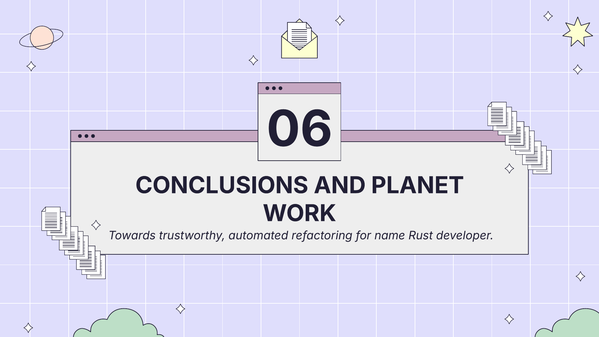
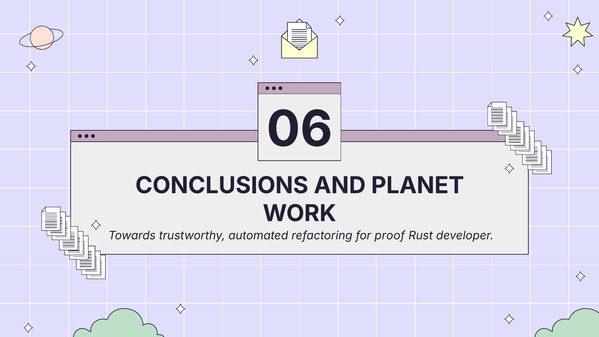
name: name -> proof
